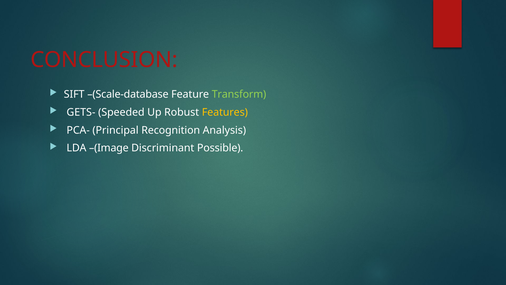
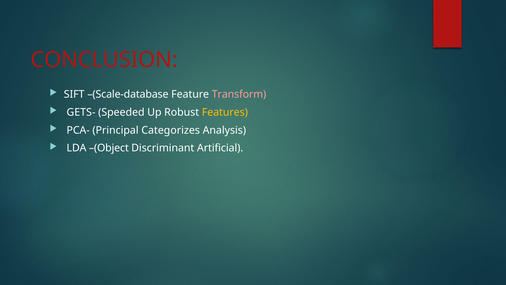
Transform colour: light green -> pink
Recognition: Recognition -> Categorizes
–(Image: –(Image -> –(Object
Possible: Possible -> Artificial
